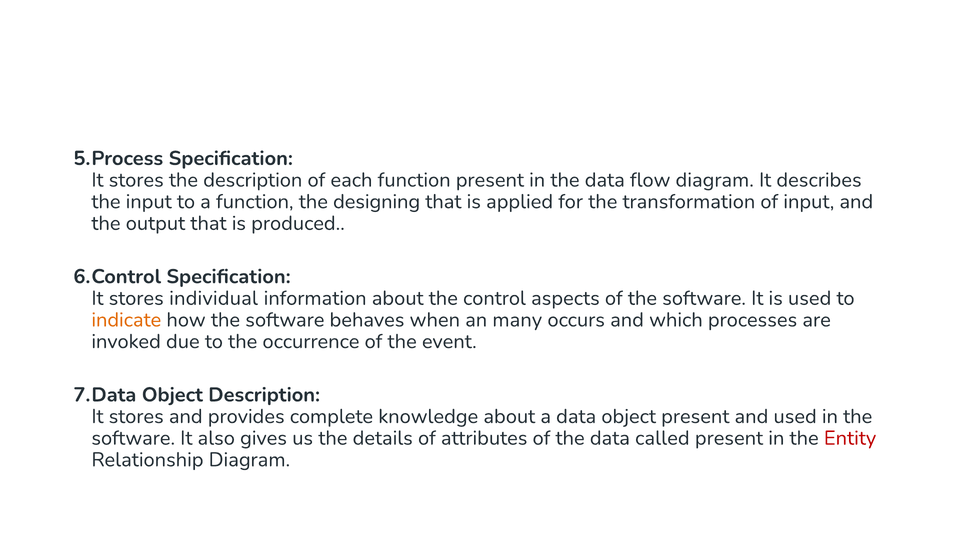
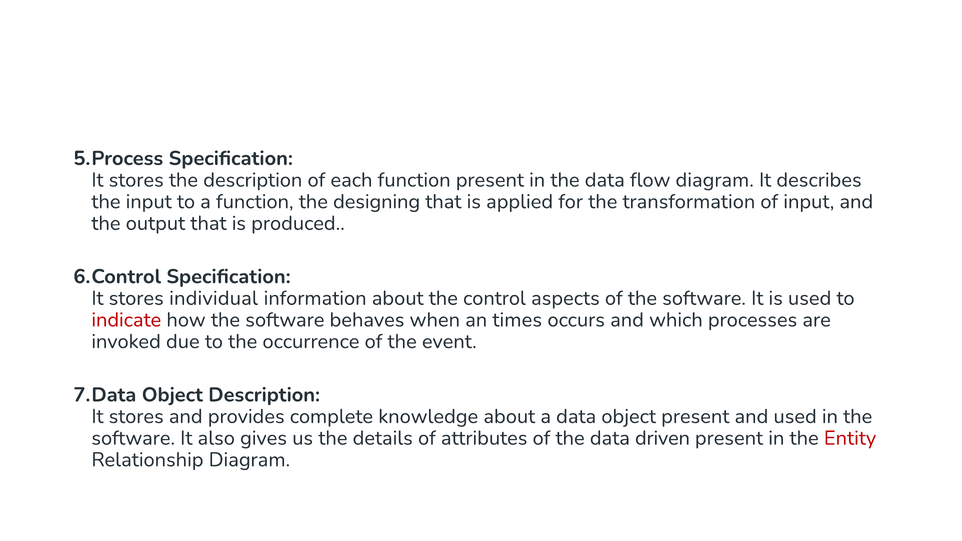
indicate colour: orange -> red
many: many -> times
called: called -> driven
